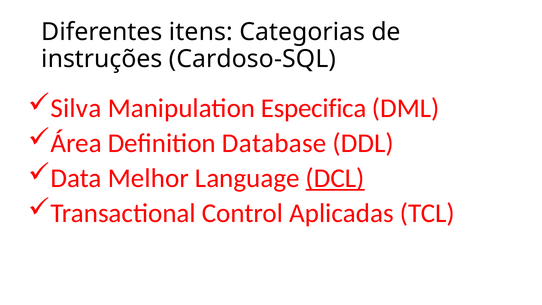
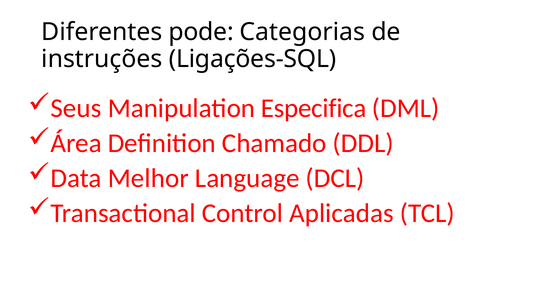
itens: itens -> pode
Cardoso-SQL: Cardoso-SQL -> Ligações-SQL
Silva: Silva -> Seus
Database: Database -> Chamado
DCL underline: present -> none
